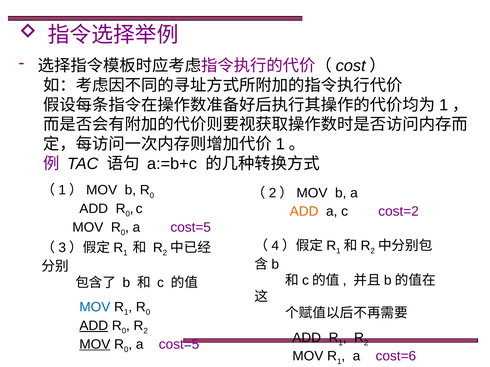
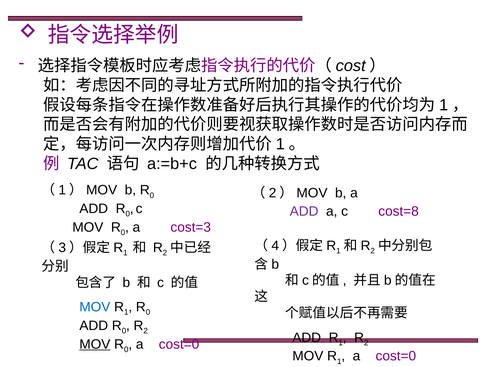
ADD at (304, 212) colour: orange -> purple
cost=2: cost=2 -> cost=8
cost=5 at (191, 228): cost=5 -> cost=3
ADD at (94, 326) underline: present -> none
cost=5 at (179, 345): cost=5 -> cost=0
cost=6 at (396, 357): cost=6 -> cost=0
